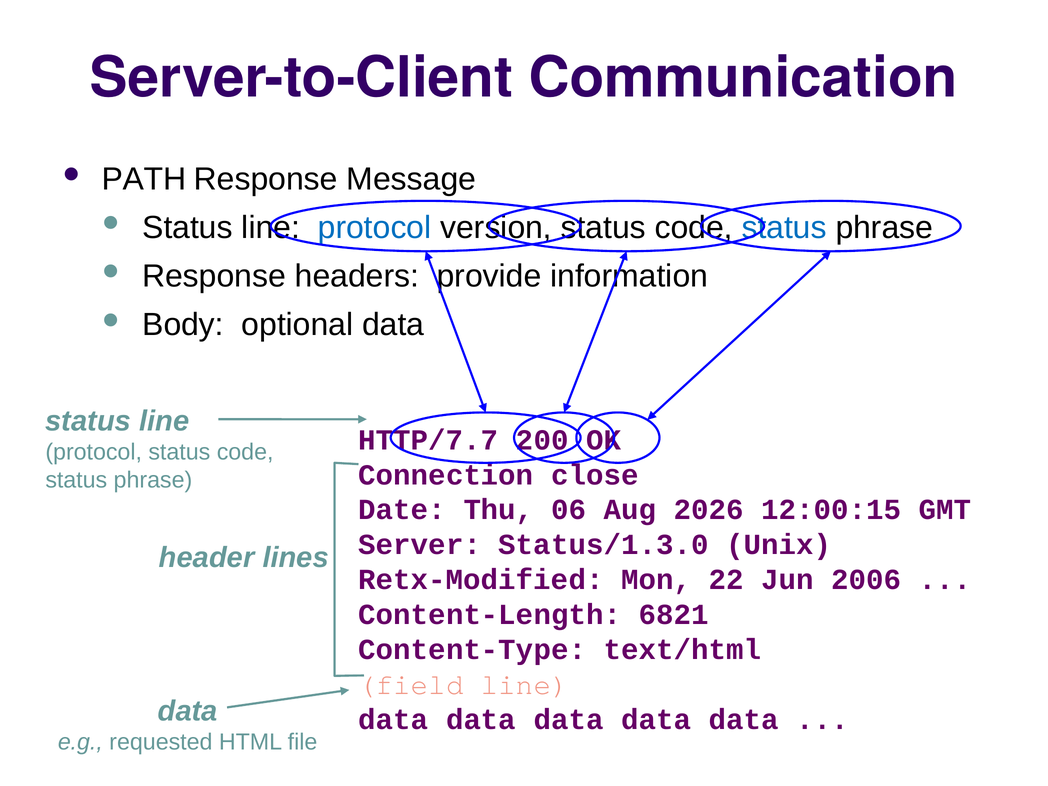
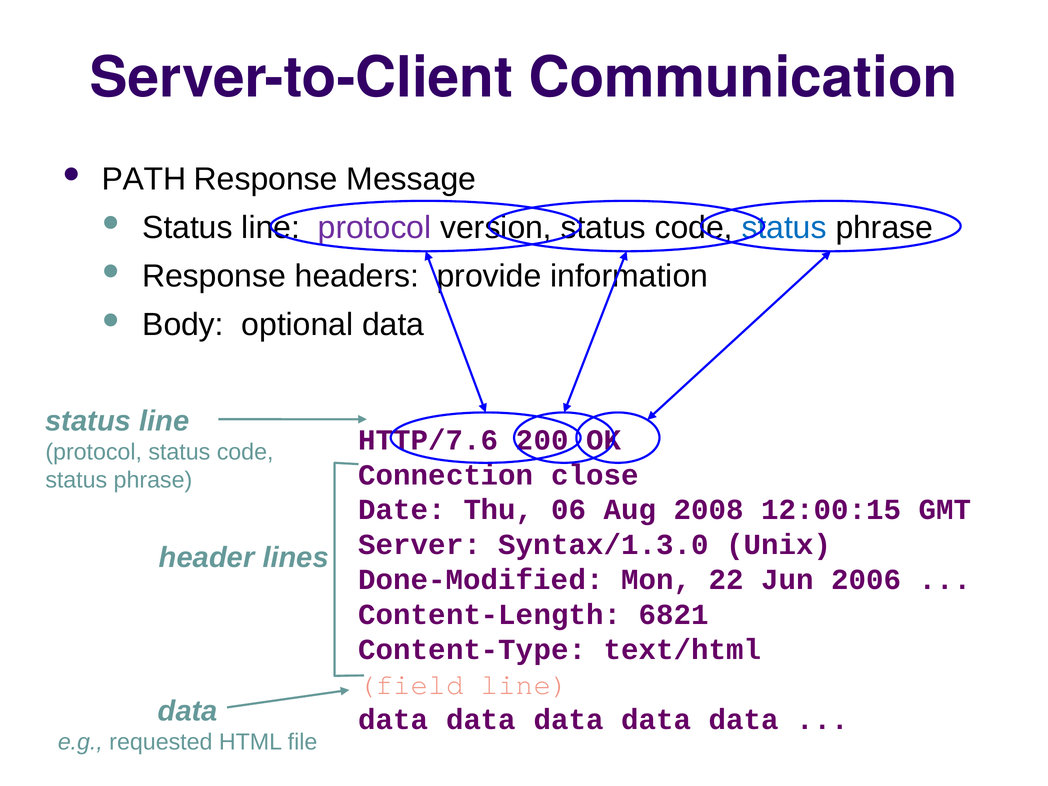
protocol at (375, 228) colour: blue -> purple
HTTP/7.7: HTTP/7.7 -> HTTP/7.6
2026: 2026 -> 2008
Status/1.3.0: Status/1.3.0 -> Syntax/1.3.0
Retx-Modified: Retx-Modified -> Done-Modified
